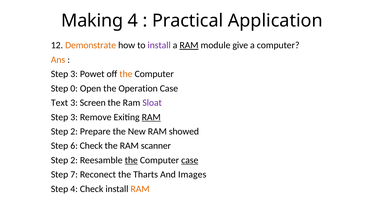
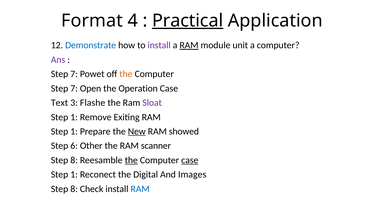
Making: Making -> Format
Practical underline: none -> present
Demonstrate colour: orange -> blue
give: give -> unit
Ans colour: orange -> purple
3 at (74, 74): 3 -> 7
0 at (74, 88): 0 -> 7
Screen: Screen -> Flashe
3 at (74, 117): 3 -> 1
RAM at (151, 117) underline: present -> none
2 at (74, 131): 2 -> 1
New underline: none -> present
6 Check: Check -> Other
2 at (74, 160): 2 -> 8
7 at (74, 175): 7 -> 1
Tharts: Tharts -> Digital
4 at (74, 189): 4 -> 8
RAM at (140, 189) colour: orange -> blue
